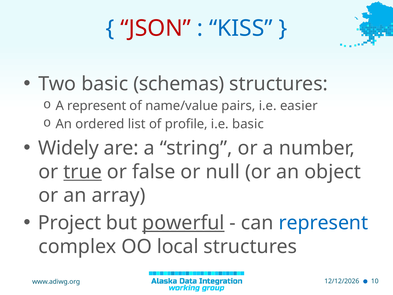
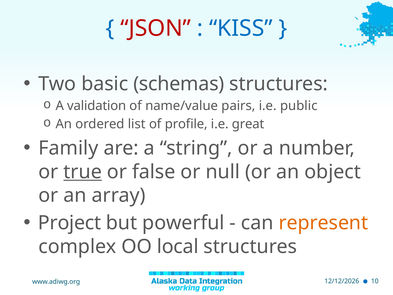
A represent: represent -> validation
easier: easier -> public
i.e basic: basic -> great
Widely: Widely -> Family
powerful underline: present -> none
represent at (323, 223) colour: blue -> orange
